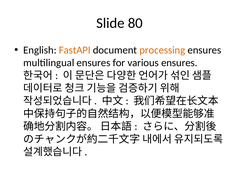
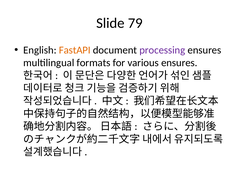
80: 80 -> 79
processing colour: orange -> purple
multilingual ensures: ensures -> formats
